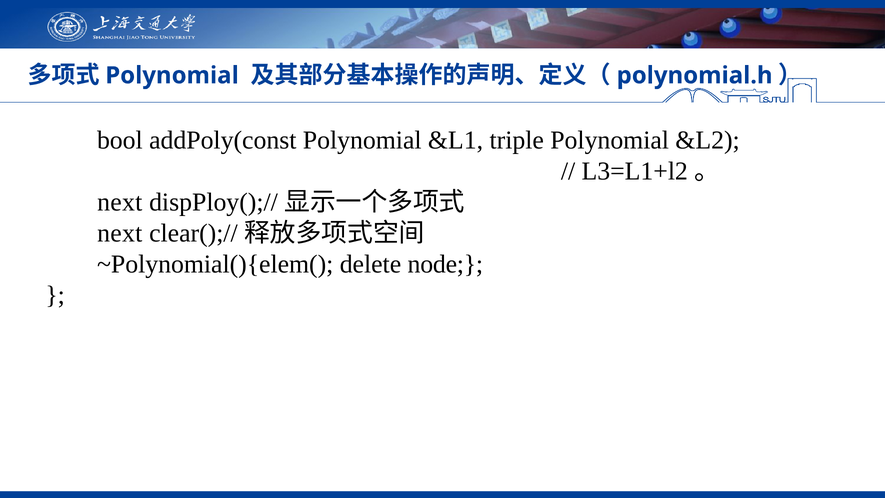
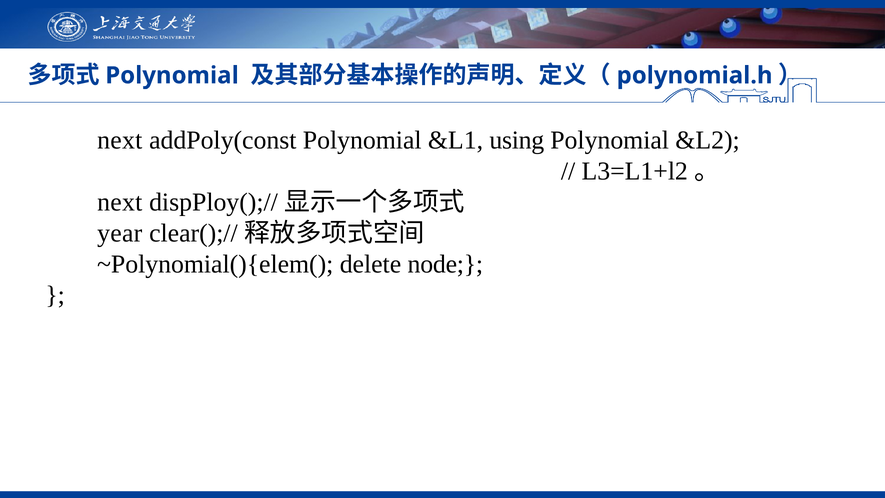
bool at (120, 140): bool -> next
triple: triple -> using
next at (120, 233): next -> year
